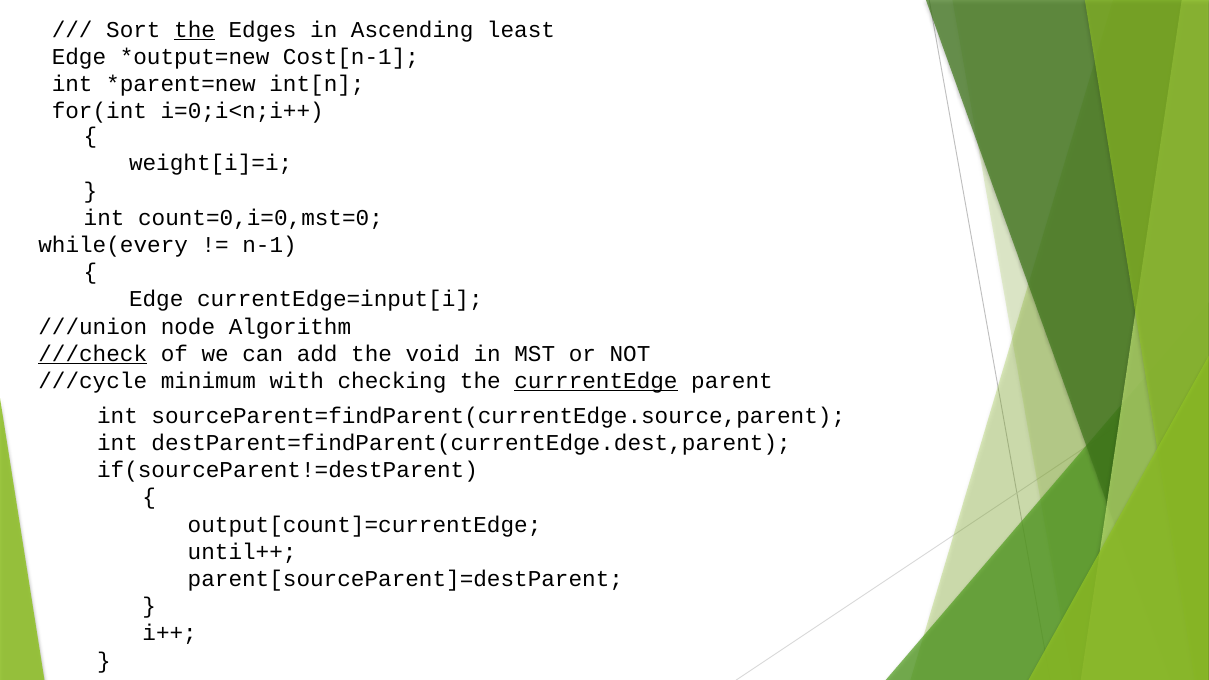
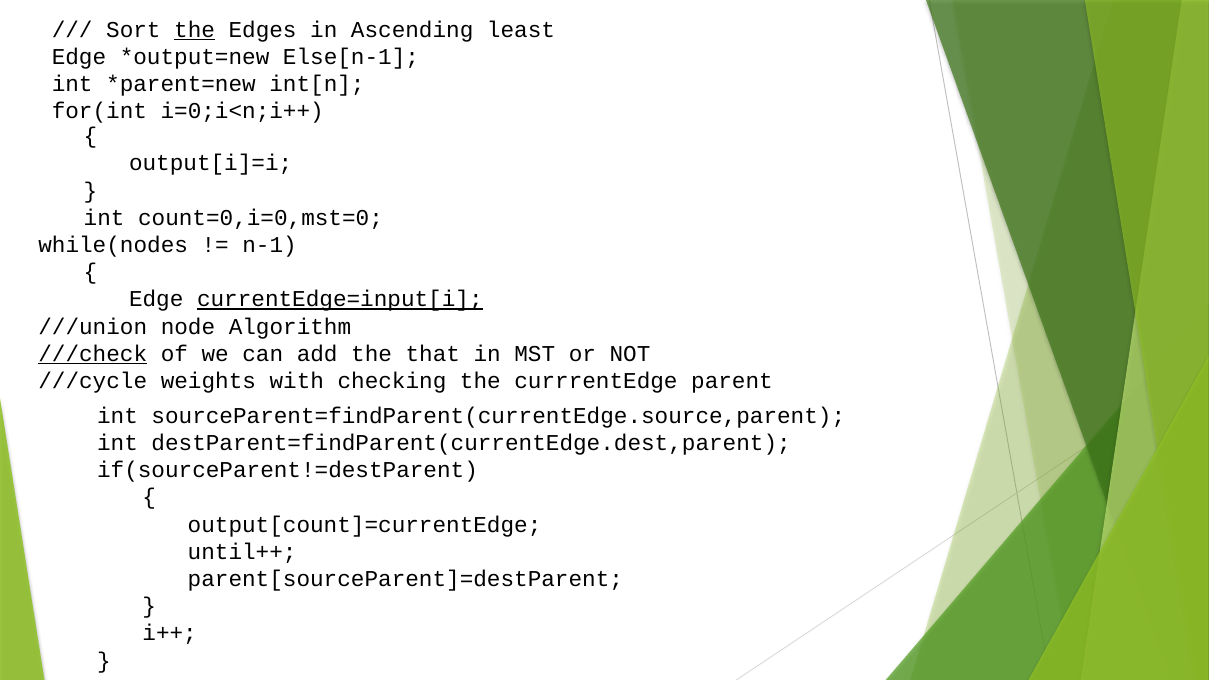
Cost[n-1: Cost[n-1 -> Else[n-1
weight[i]=i: weight[i]=i -> output[i]=i
while(every: while(every -> while(nodes
currentEdge=input[i underline: none -> present
void: void -> that
minimum: minimum -> weights
currrentEdge underline: present -> none
